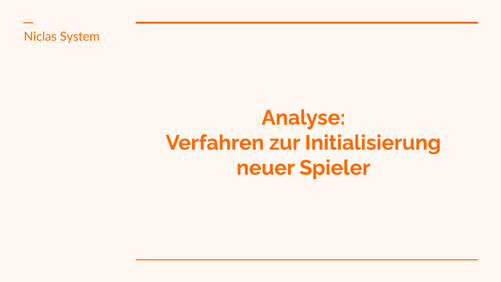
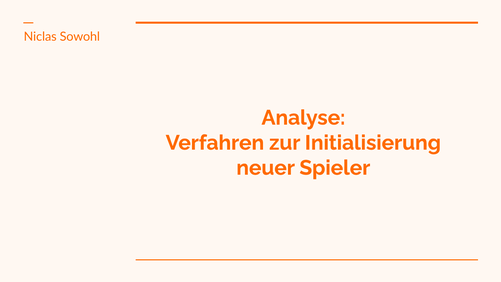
System: System -> Sowohl
